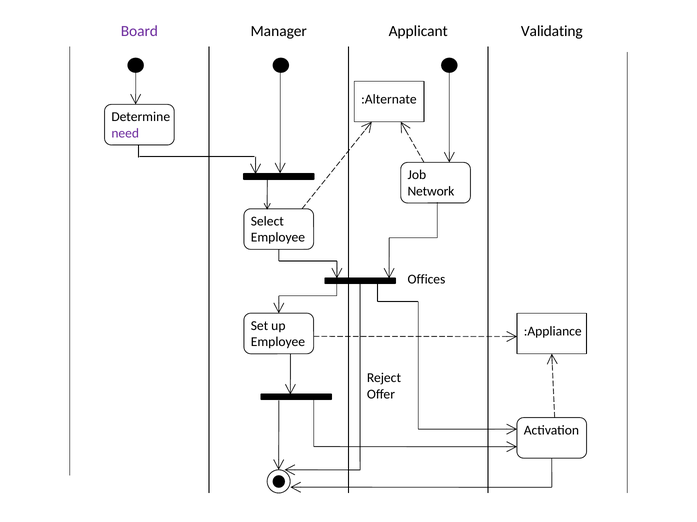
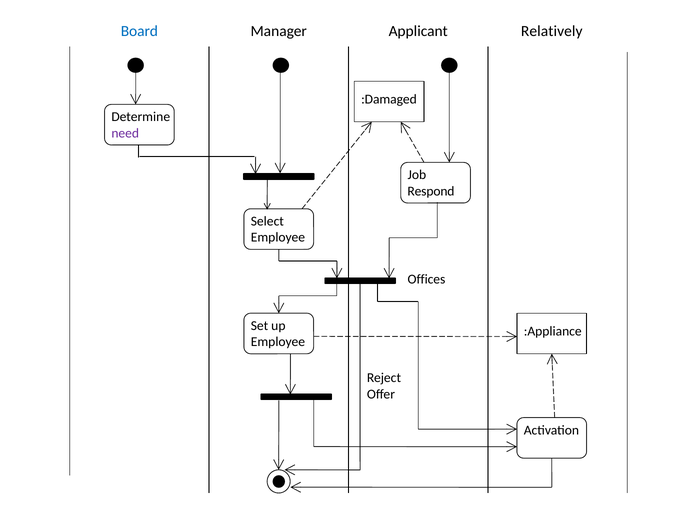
Board colour: purple -> blue
Validating: Validating -> Relatively
:Alternate: :Alternate -> :Damaged
Network: Network -> Respond
